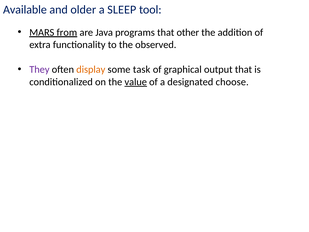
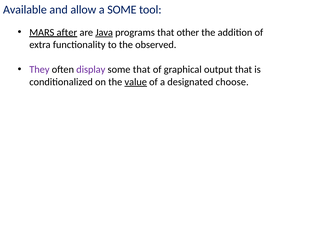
older: older -> allow
a SLEEP: SLEEP -> SOME
from: from -> after
Java underline: none -> present
display colour: orange -> purple
some task: task -> that
